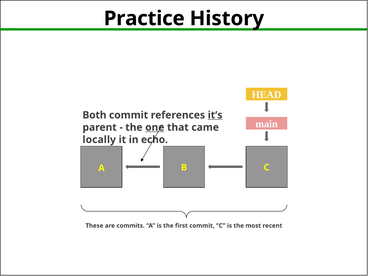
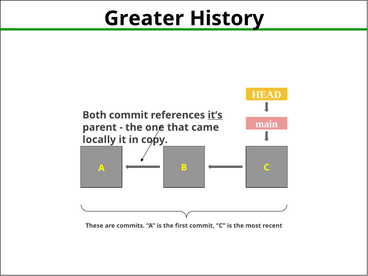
Practice: Practice -> Greater
one underline: present -> none
echo: echo -> copy
